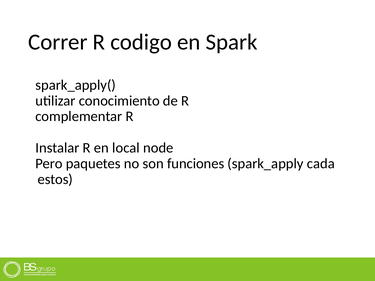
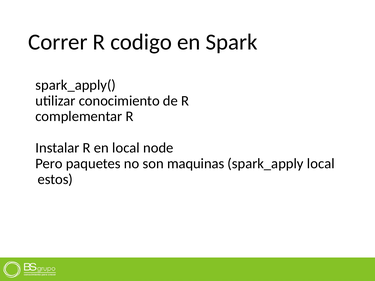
funciones: funciones -> maquinas
spark_apply cada: cada -> local
